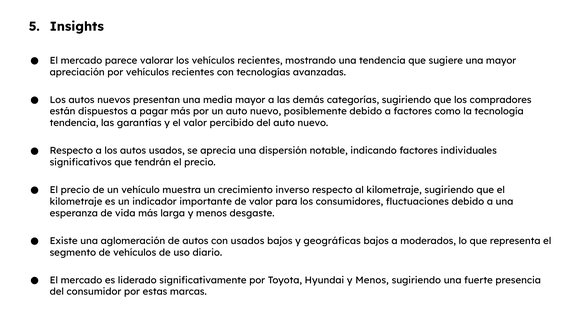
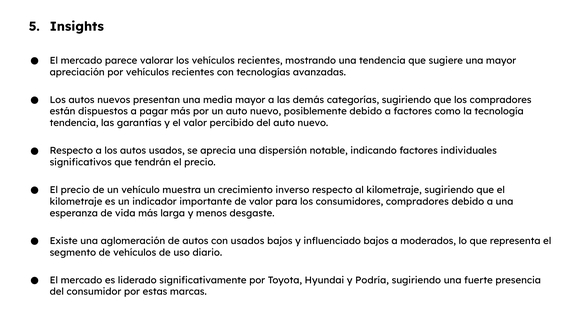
consumidores fluctuaciones: fluctuaciones -> compradores
geográficas: geográficas -> influenciado
Hyundai y Menos: Menos -> Podría
